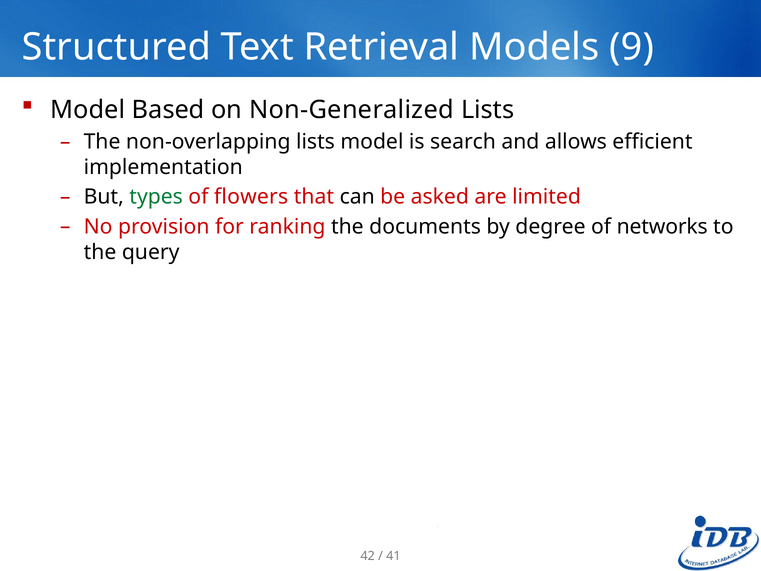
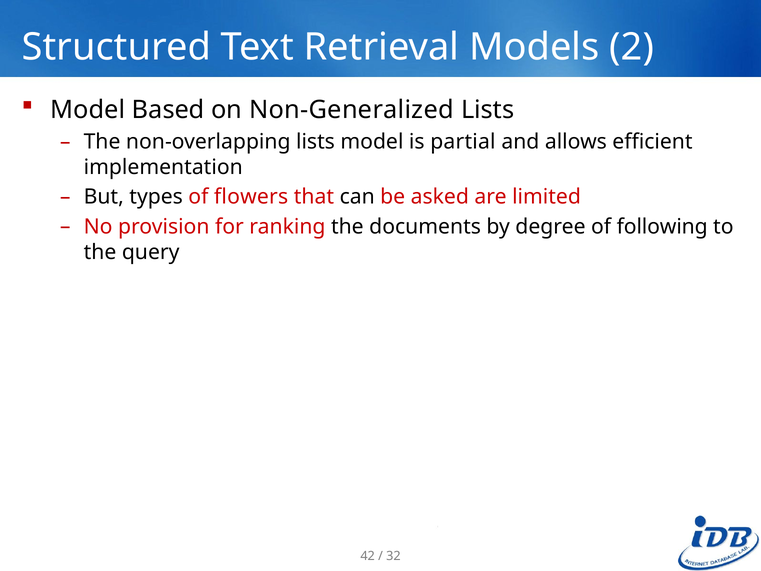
9: 9 -> 2
search: search -> partial
types colour: green -> black
networks: networks -> following
41: 41 -> 32
